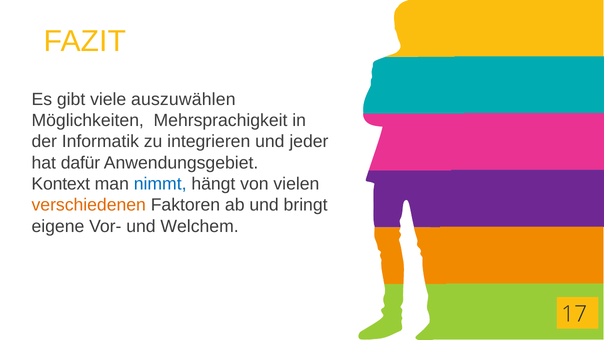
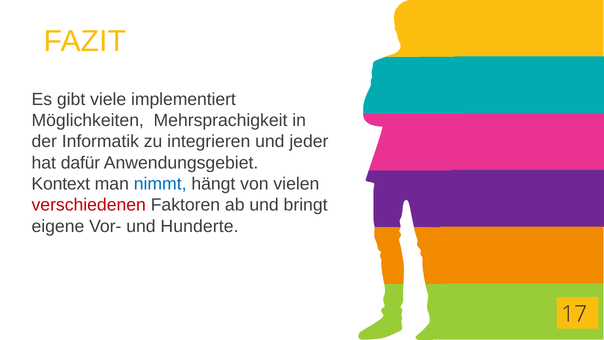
auszuwählen: auszuwählen -> implementiert
verschiedenen colour: orange -> red
Welchem: Welchem -> Hunderte
